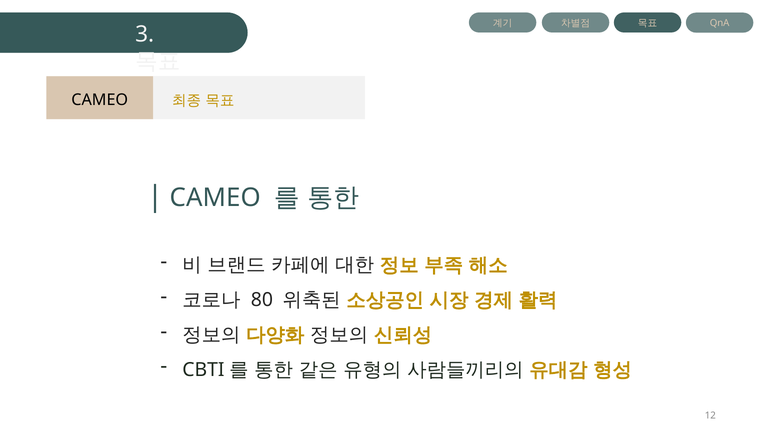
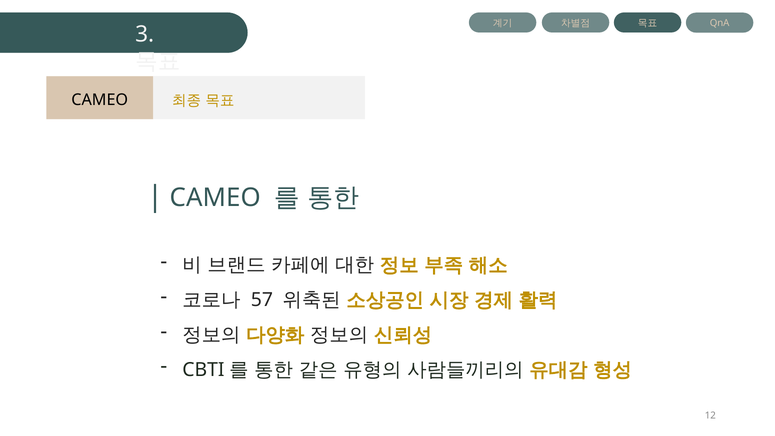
80: 80 -> 57
